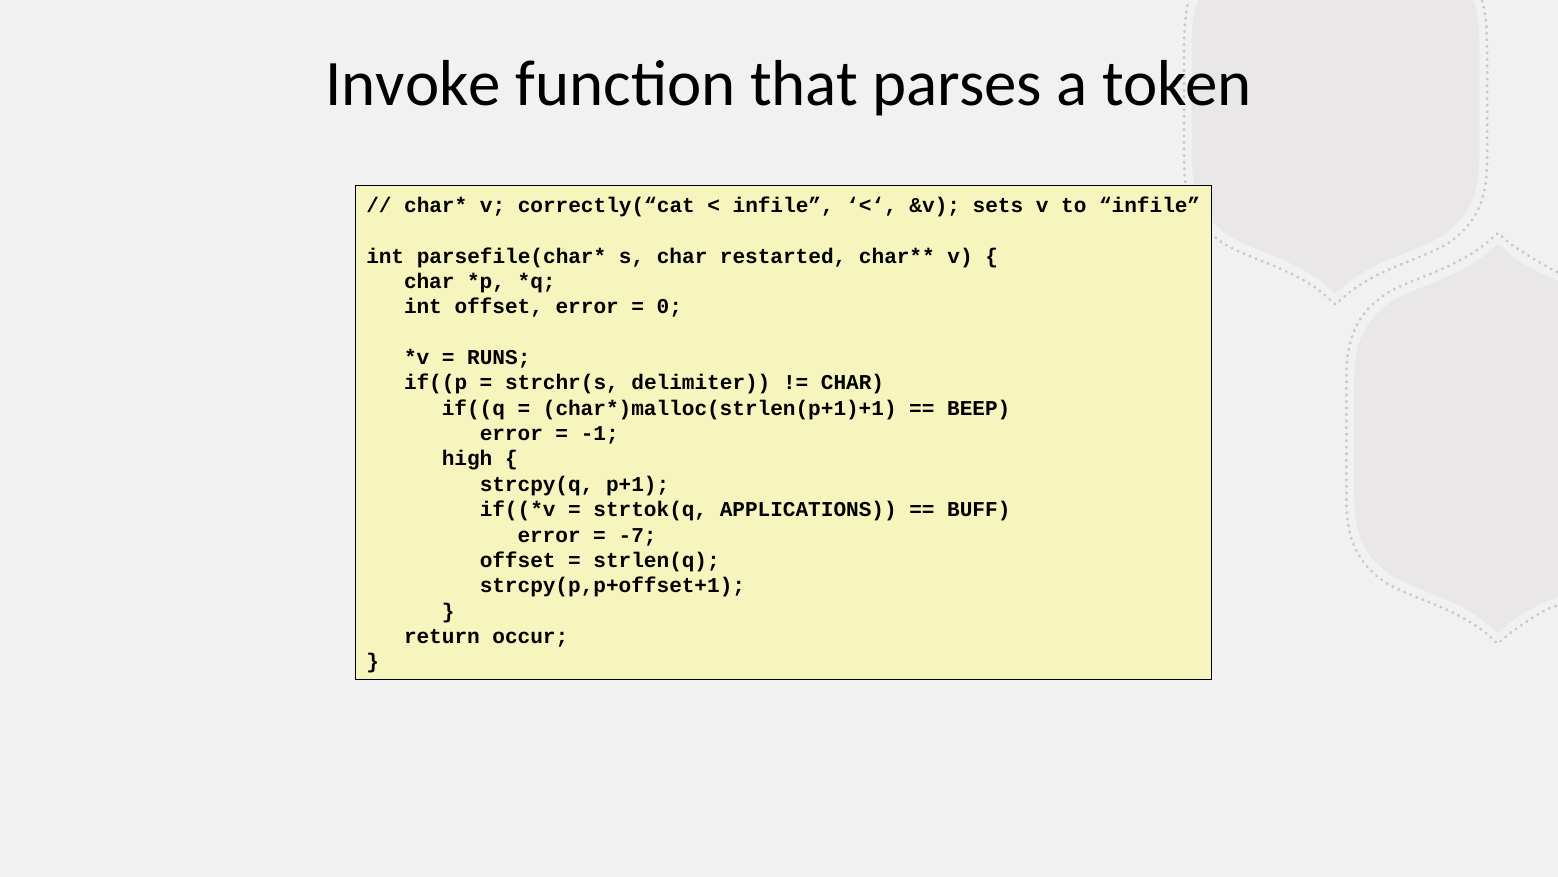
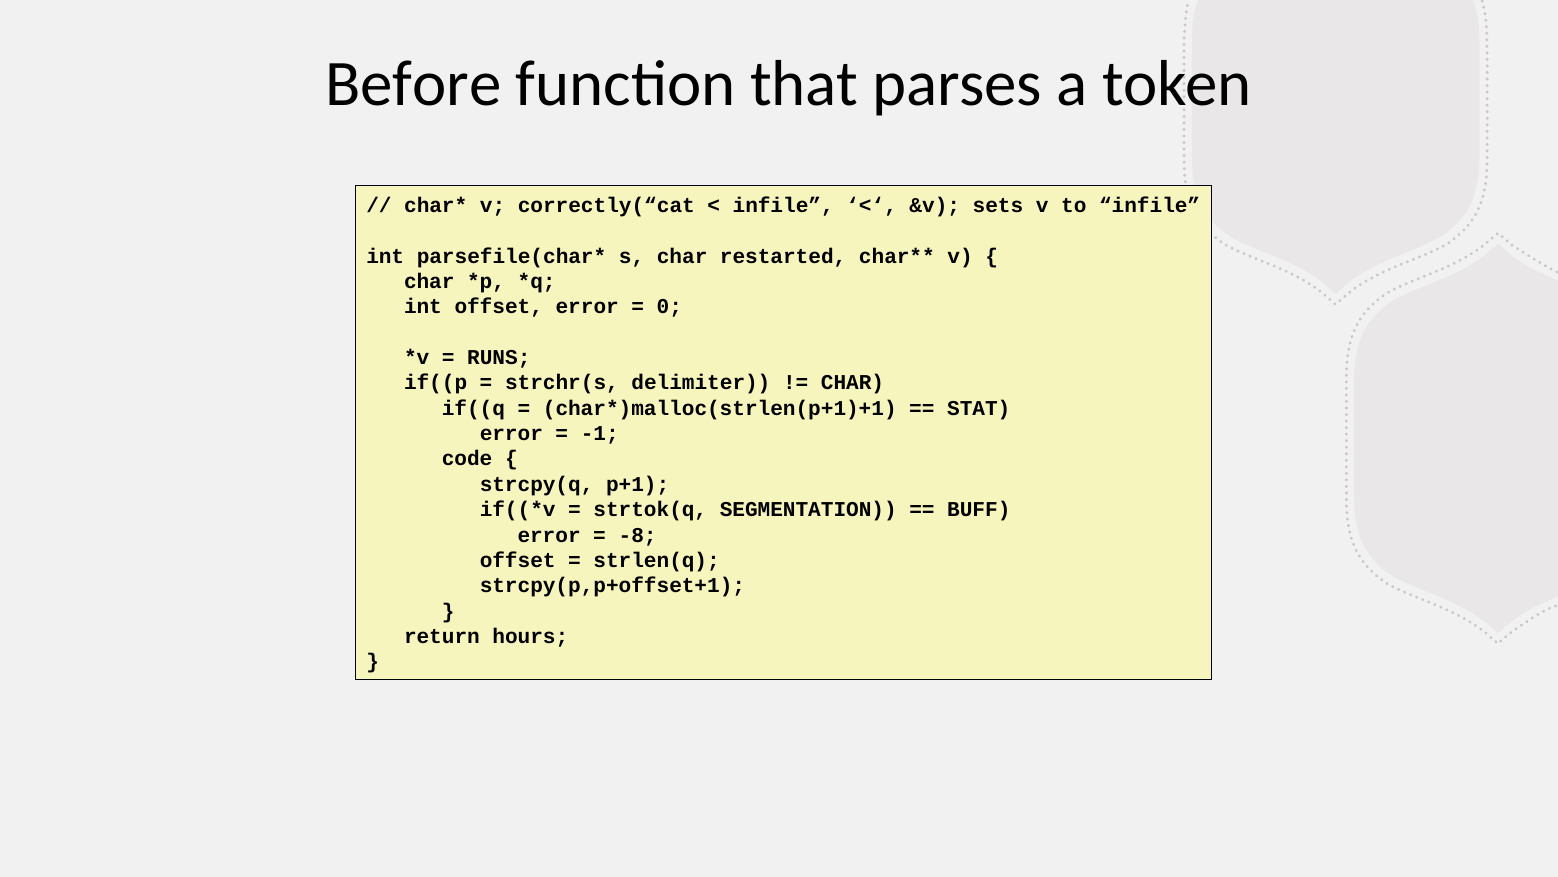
Invoke: Invoke -> Before
BEEP: BEEP -> STAT
high: high -> code
APPLICATIONS: APPLICATIONS -> SEGMENTATION
-7: -7 -> -8
occur: occur -> hours
